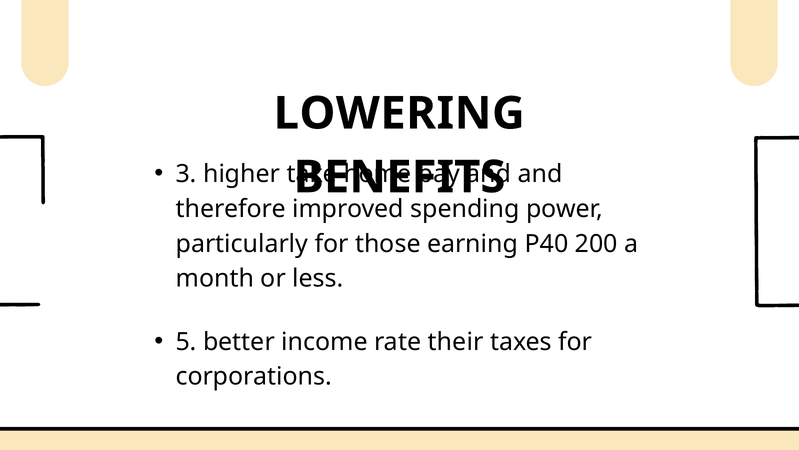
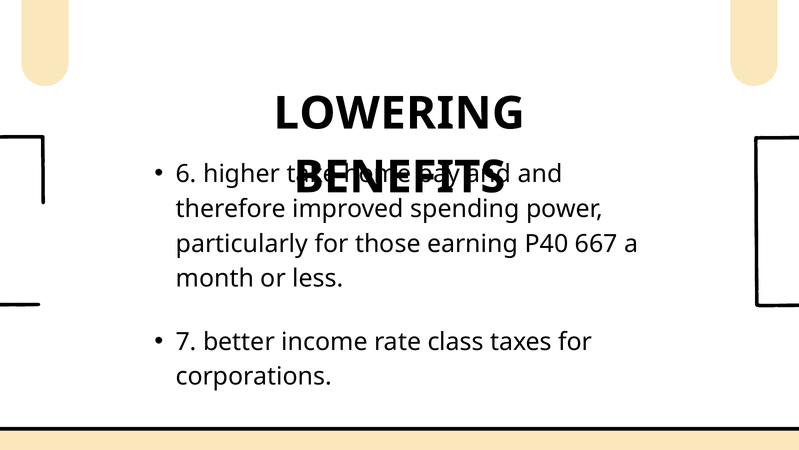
3: 3 -> 6
200: 200 -> 667
5: 5 -> 7
their: their -> class
